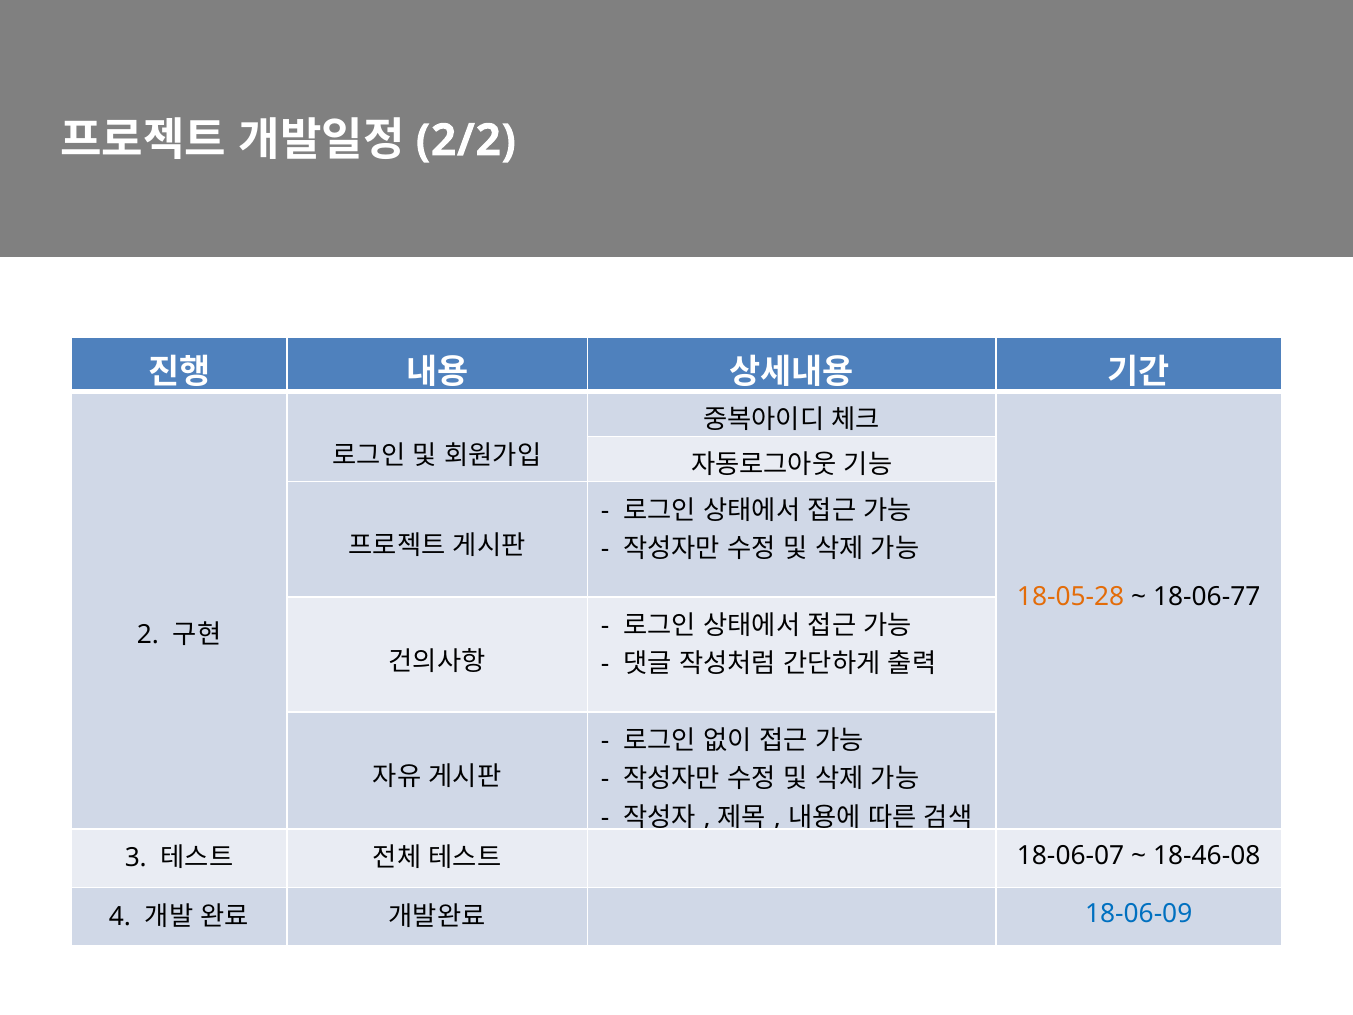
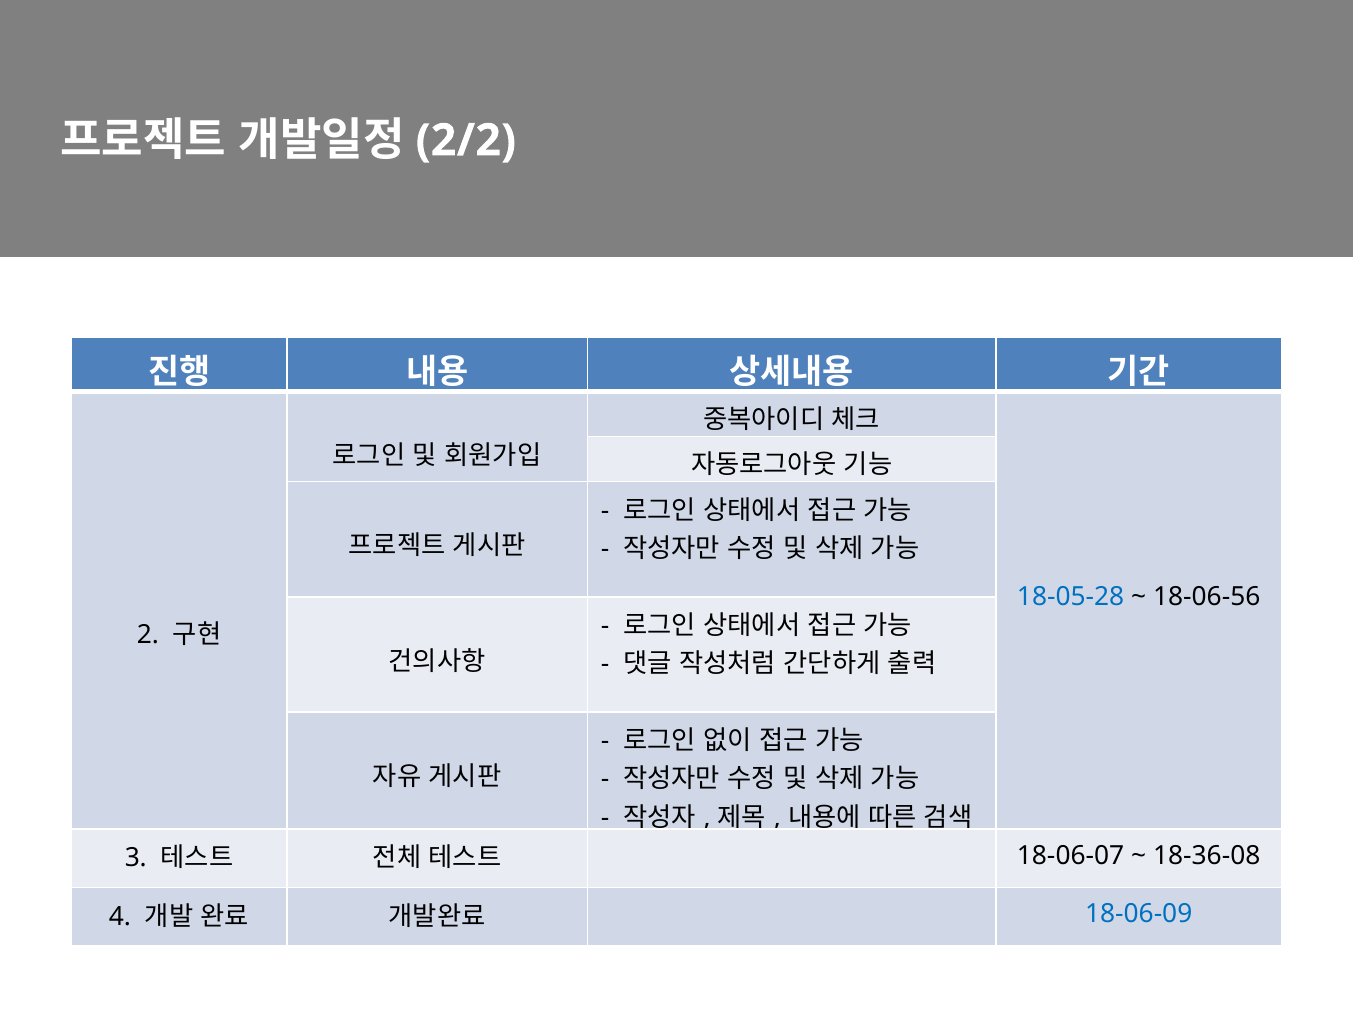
18-05-28 colour: orange -> blue
18-06-77: 18-06-77 -> 18-06-56
18-46-08: 18-46-08 -> 18-36-08
